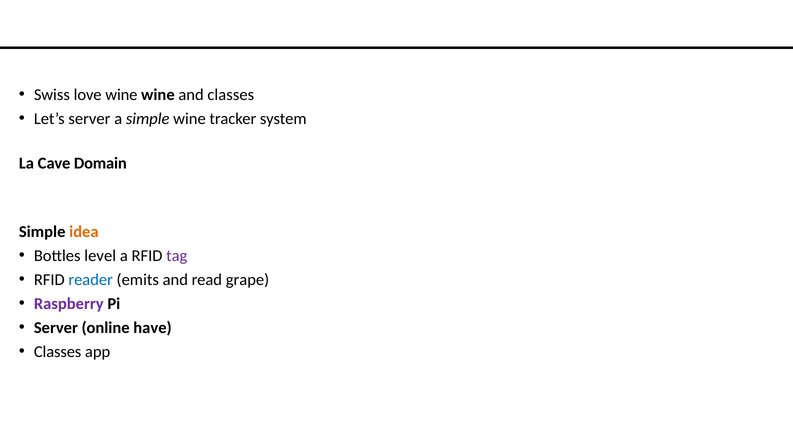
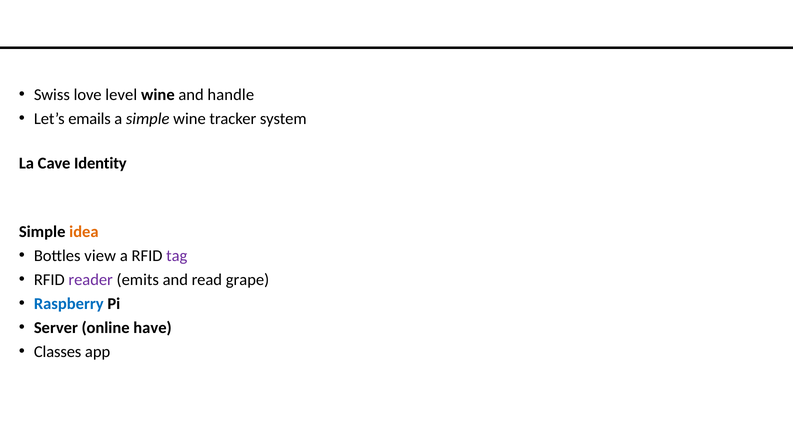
love wine: wine -> level
and classes: classes -> handle
Let’s server: server -> emails
Domain: Domain -> Identity
level: level -> view
reader colour: blue -> purple
Raspberry colour: purple -> blue
